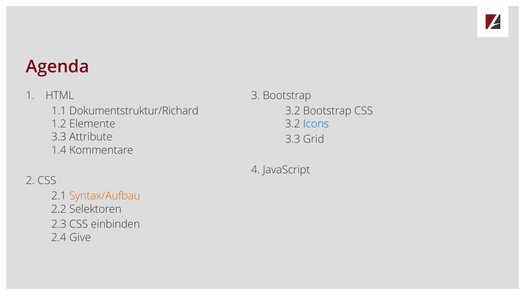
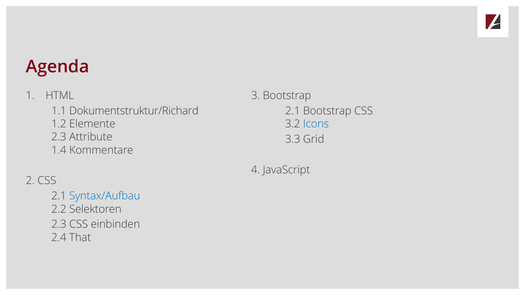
3.2 at (293, 111): 3.2 -> 2.1
3.3 at (59, 137): 3.3 -> 2.3
Syntax/Aufbau colour: orange -> blue
Give: Give -> That
